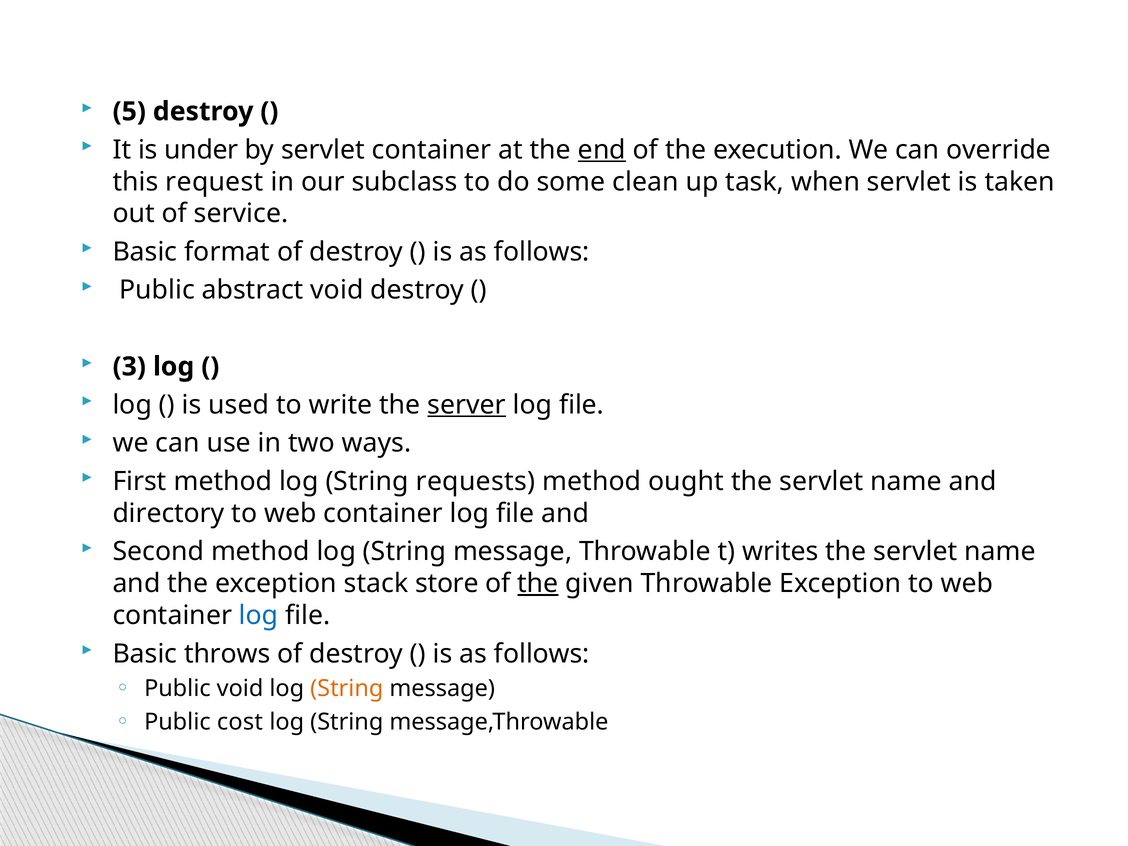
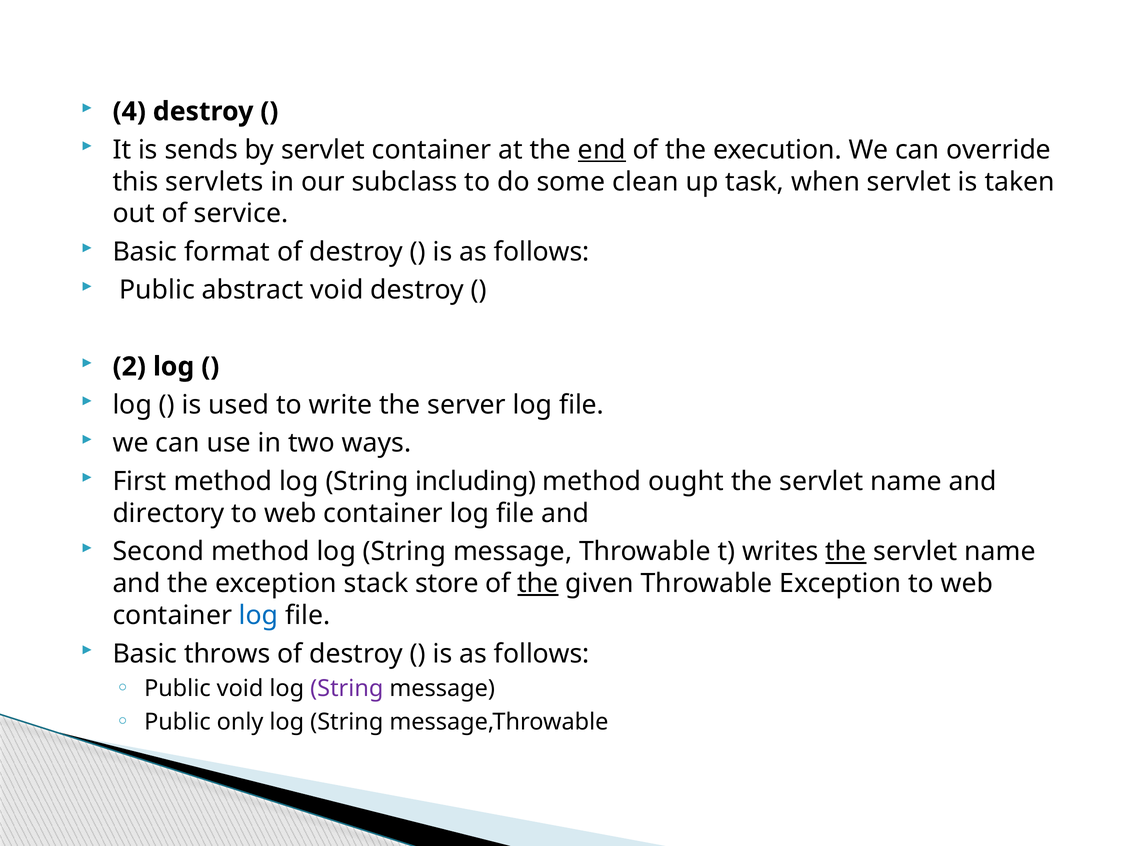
5: 5 -> 4
under: under -> sends
request: request -> servlets
3: 3 -> 2
server underline: present -> none
requests: requests -> including
the at (846, 552) underline: none -> present
String at (347, 689) colour: orange -> purple
cost: cost -> only
